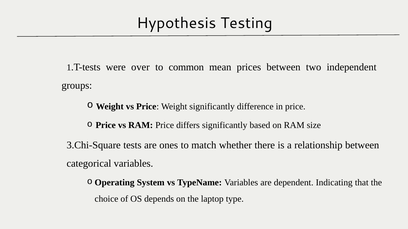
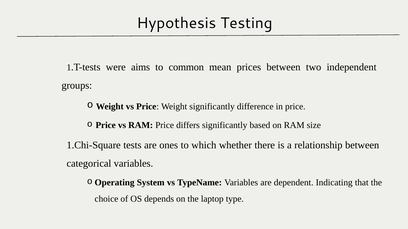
over: over -> aims
3.Chi-Square: 3.Chi-Square -> 1.Chi-Square
match: match -> which
